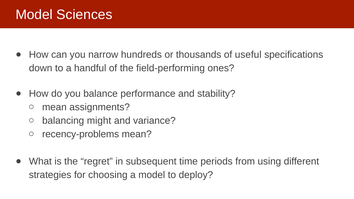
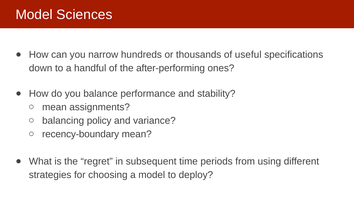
field-performing: field-performing -> after-performing
might: might -> policy
recency-problems: recency-problems -> recency-boundary
